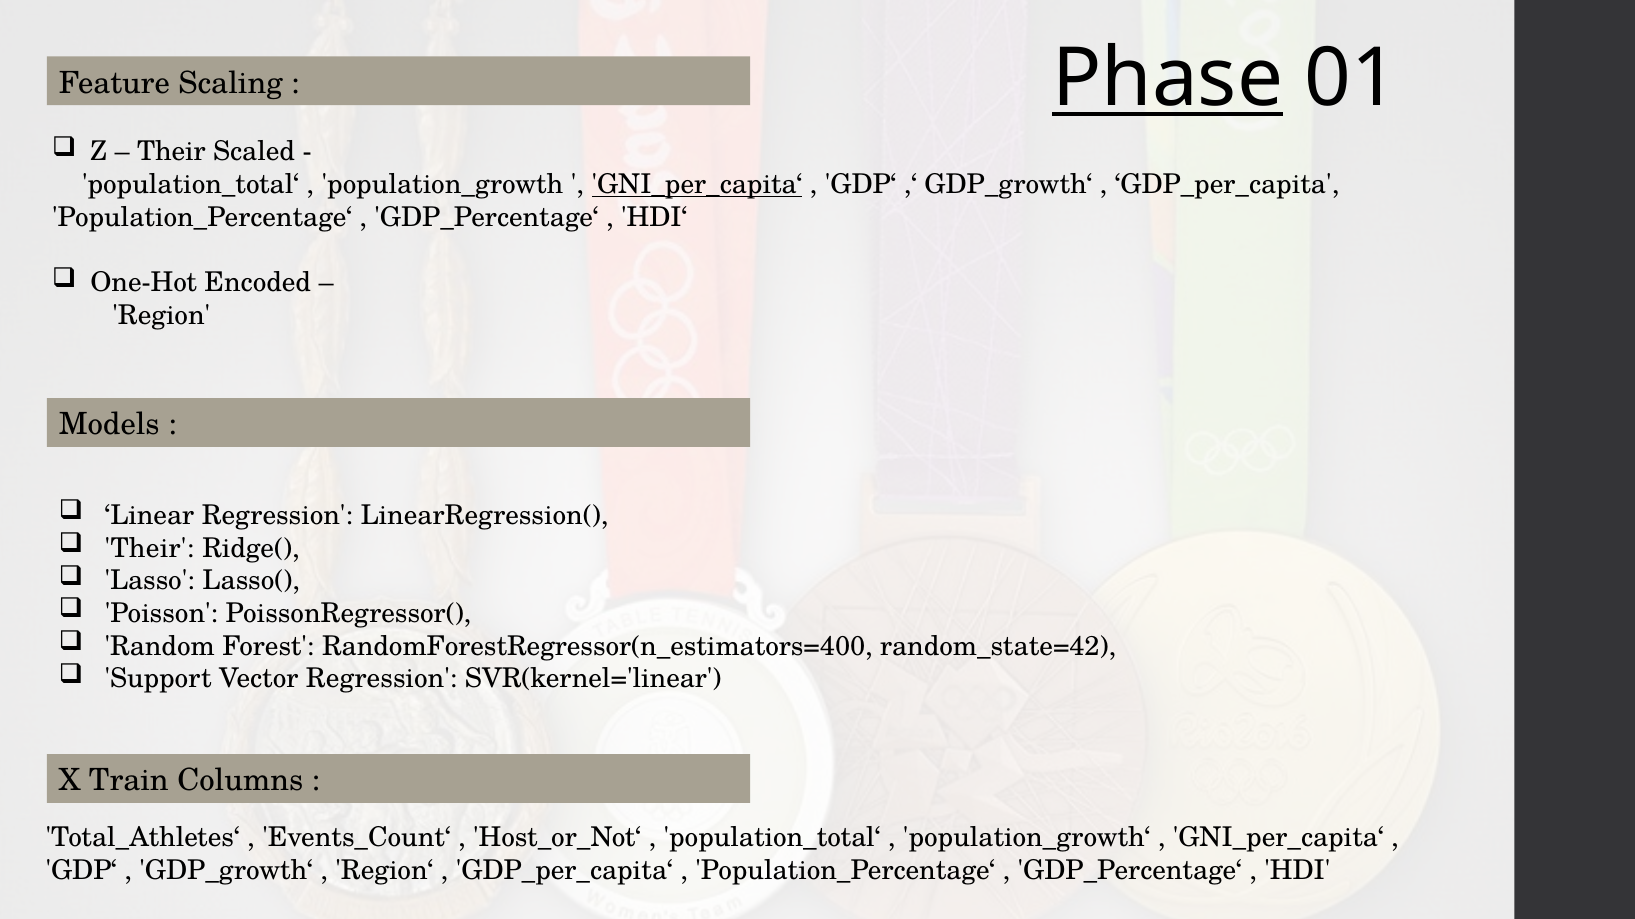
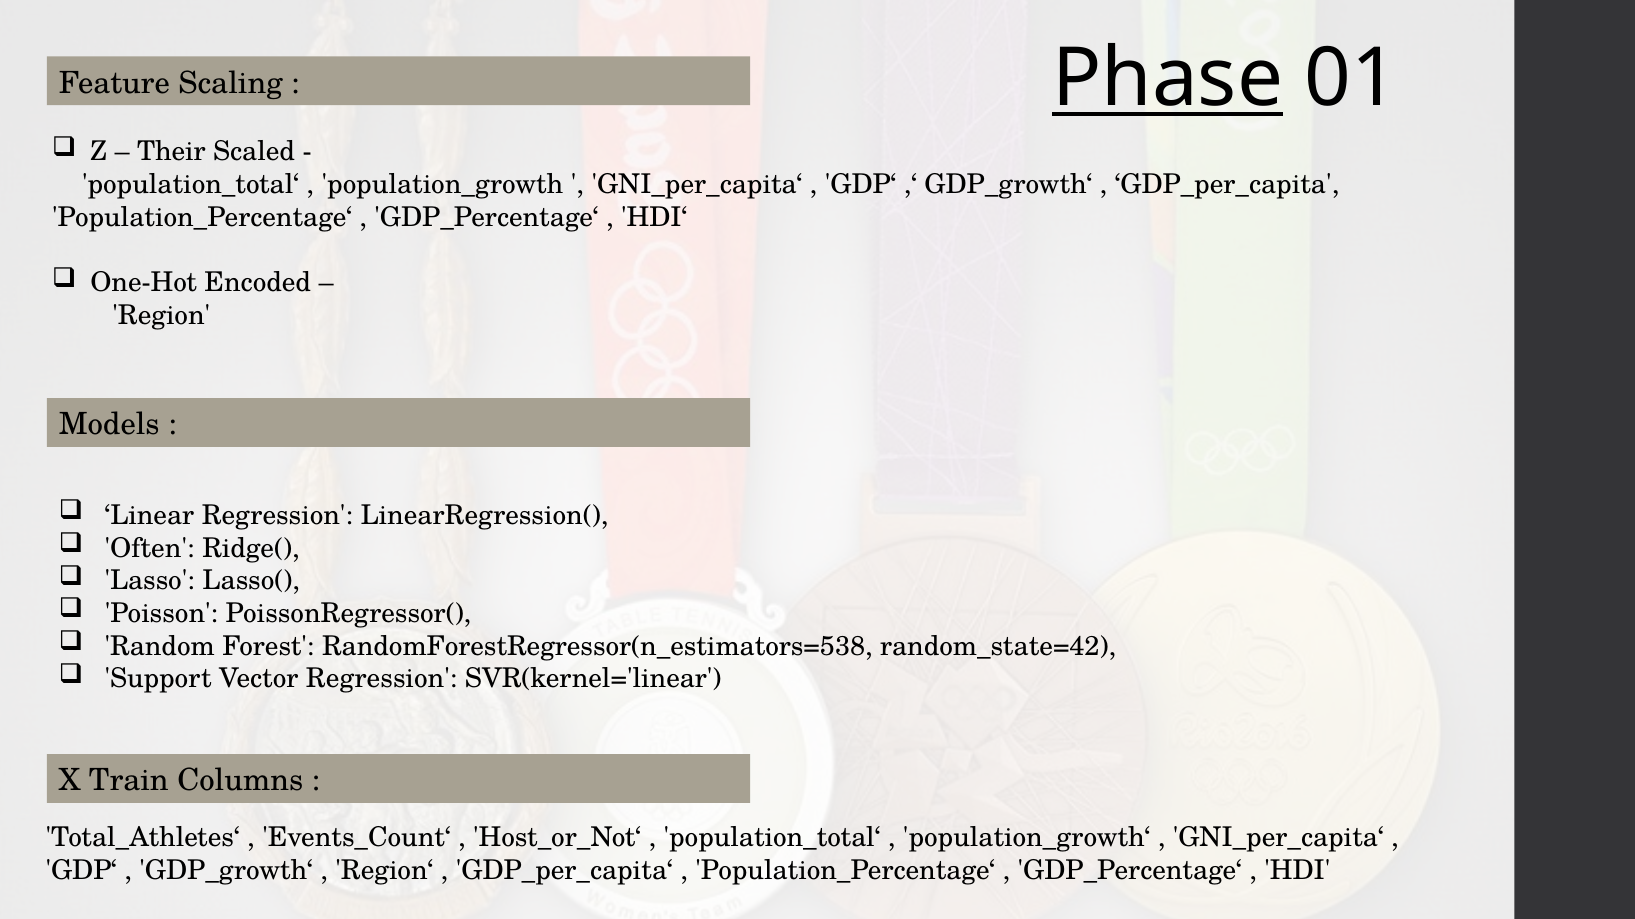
GNI_per_capita‘ at (697, 185) underline: present -> none
Their at (150, 548): Their -> Often
RandomForestRegressor(n_estimators=400: RandomForestRegressor(n_estimators=400 -> RandomForestRegressor(n_estimators=538
